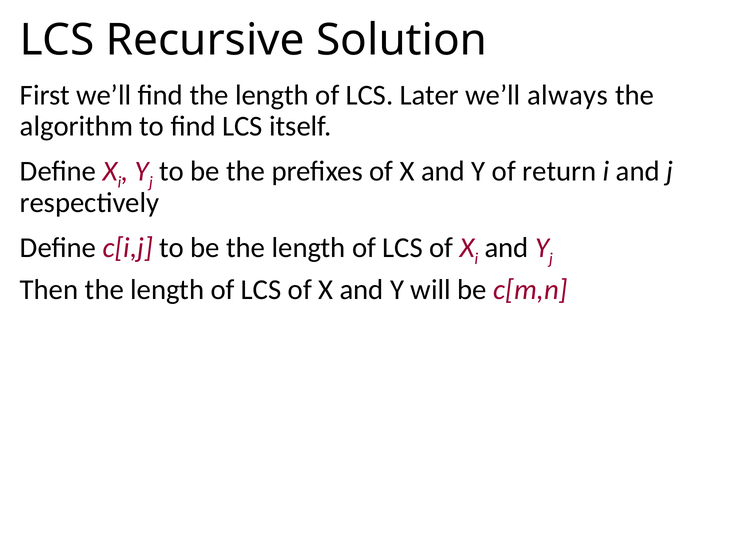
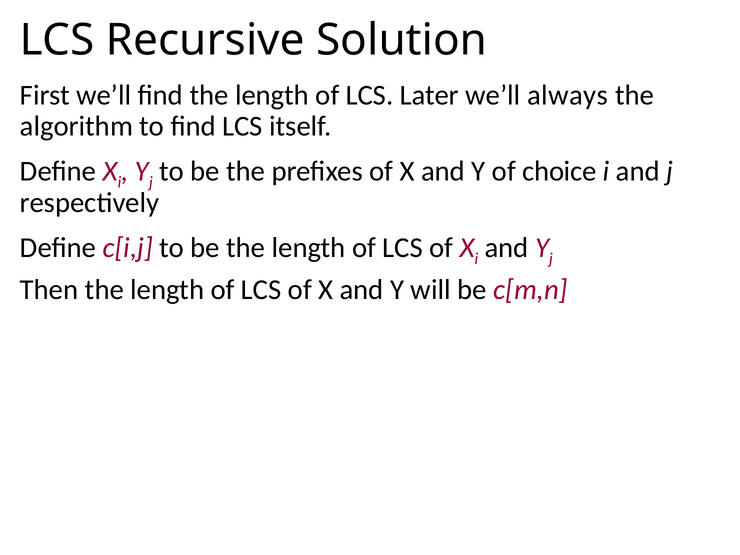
return: return -> choice
